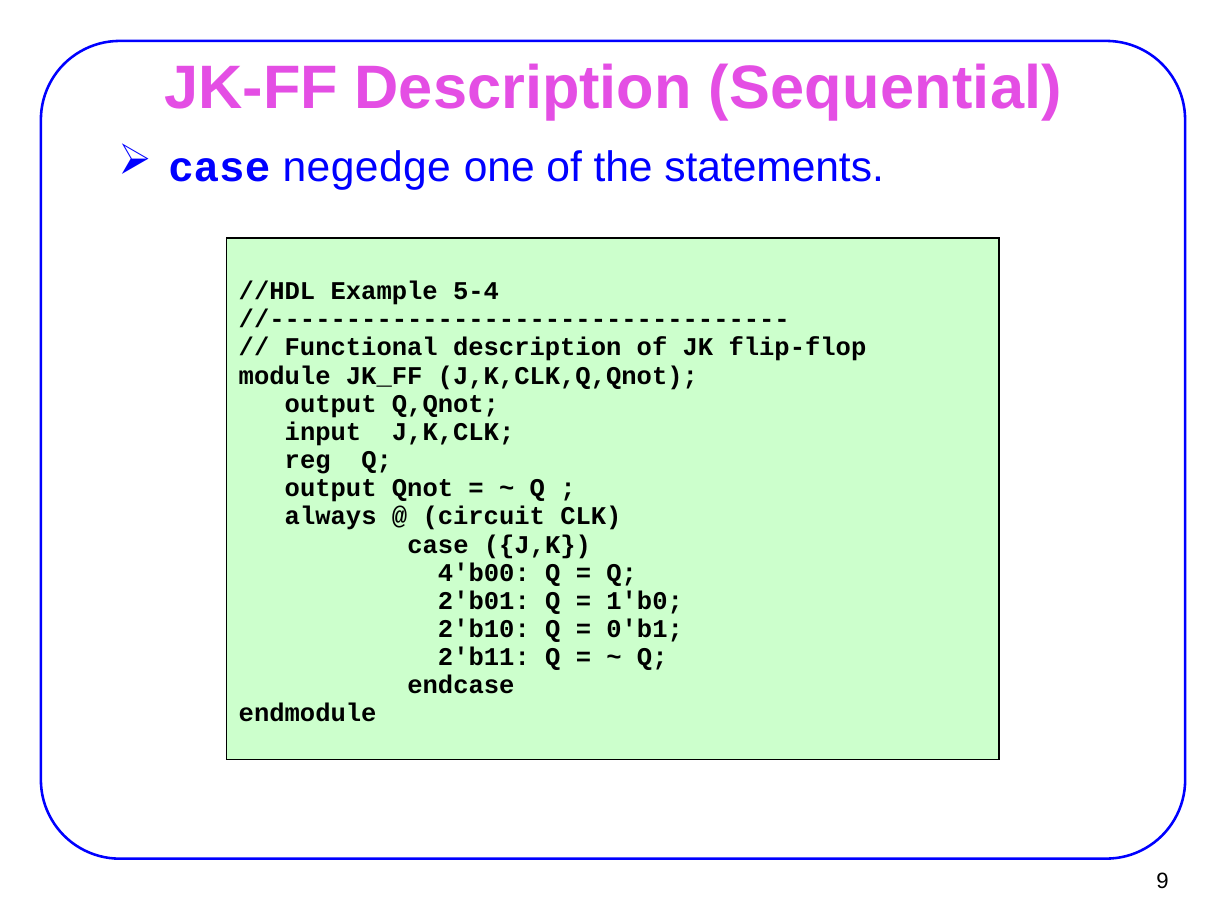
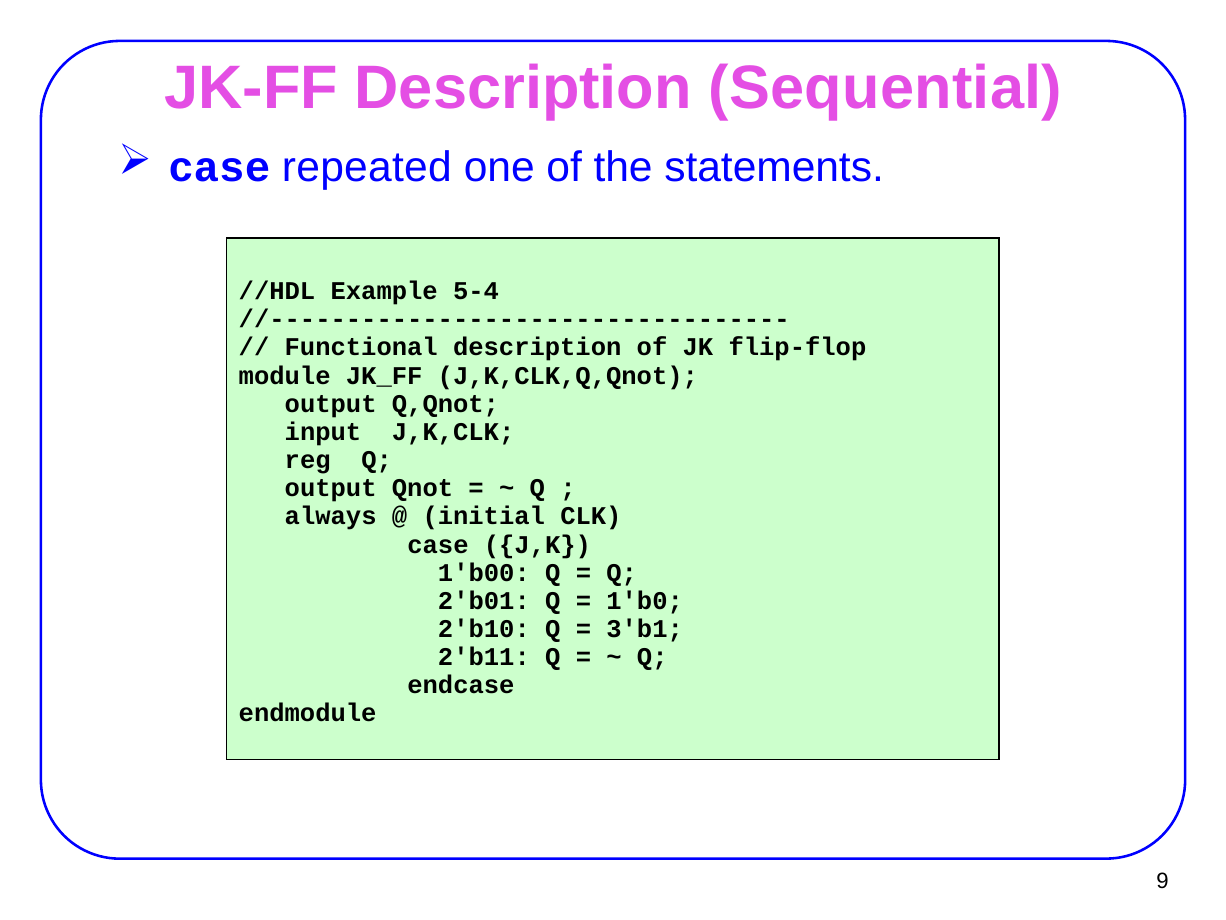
negedge: negedge -> repeated
circuit: circuit -> initial
4'b00: 4'b00 -> 1'b00
0'b1: 0'b1 -> 3'b1
